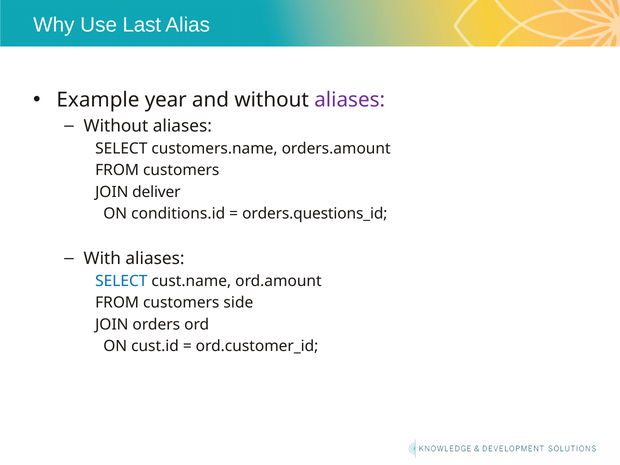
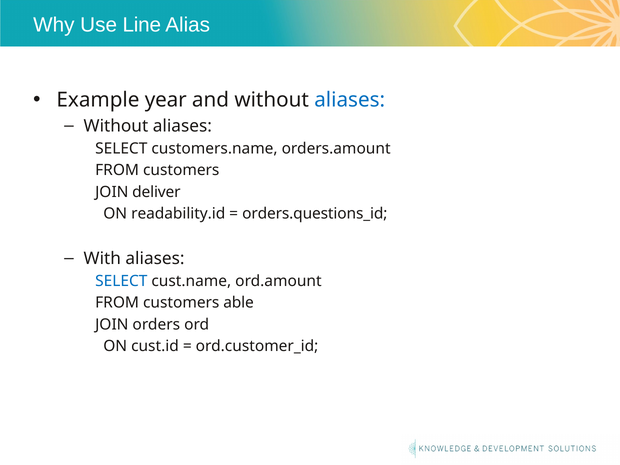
Last: Last -> Line
aliases at (350, 100) colour: purple -> blue
conditions.id: conditions.id -> readability.id
side: side -> able
